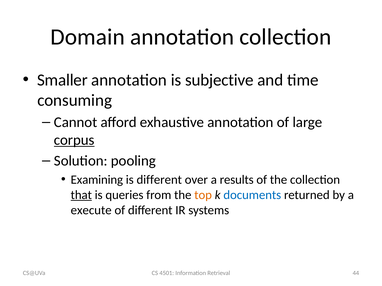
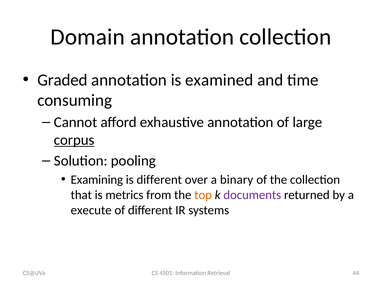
Smaller: Smaller -> Graded
subjective: subjective -> examined
results: results -> binary
that underline: present -> none
queries: queries -> metrics
documents colour: blue -> purple
